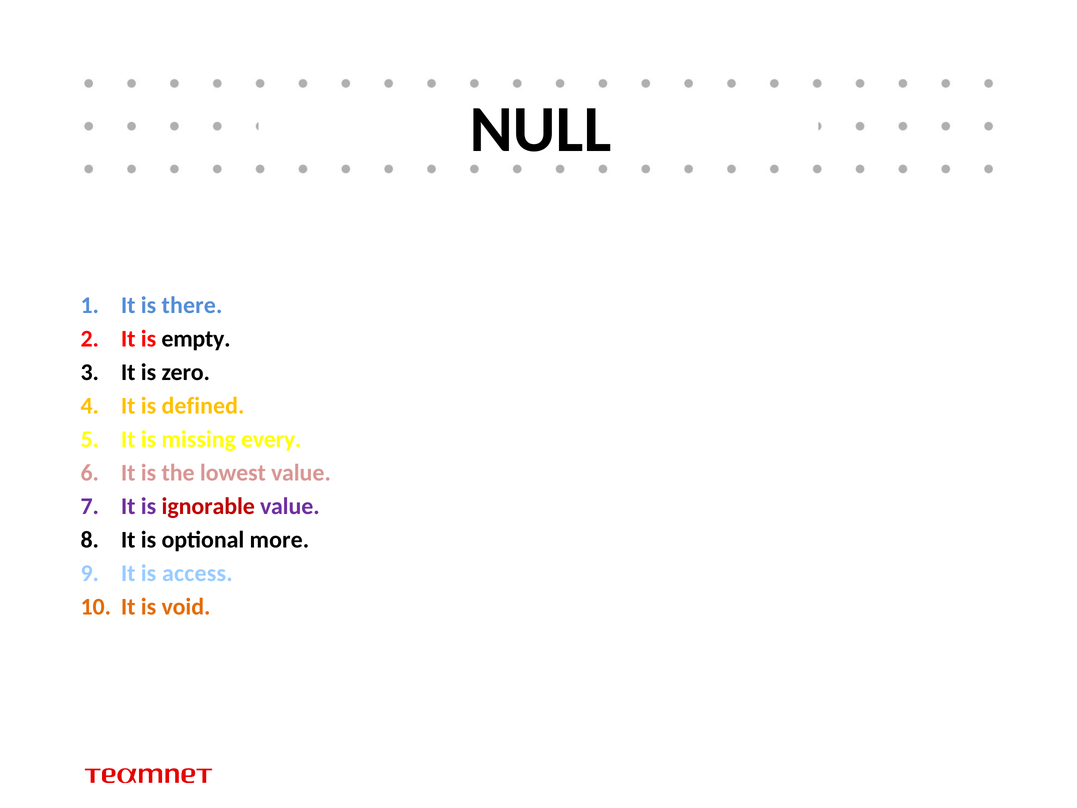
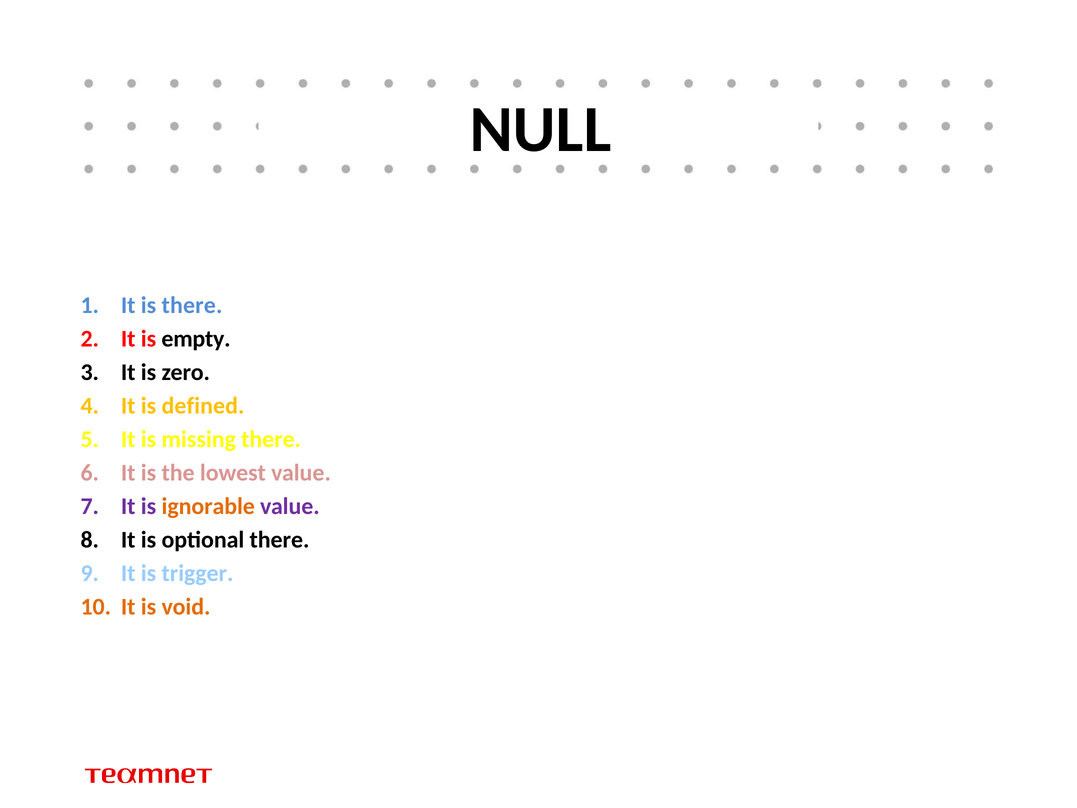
missing every: every -> there
ignorable colour: red -> orange
optional more: more -> there
access: access -> trigger
